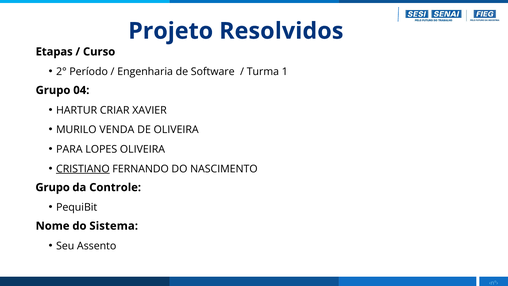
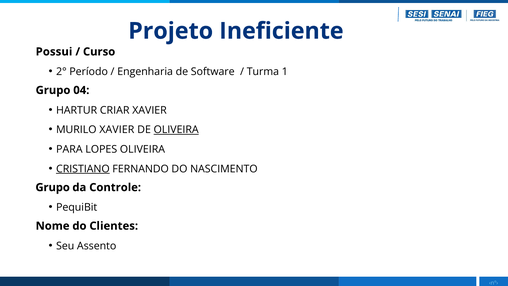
Resolvidos: Resolvidos -> Ineficiente
Etapas: Etapas -> Possui
MURILO VENDA: VENDA -> XAVIER
OLIVEIRA at (176, 130) underline: none -> present
Sistema: Sistema -> Clientes
